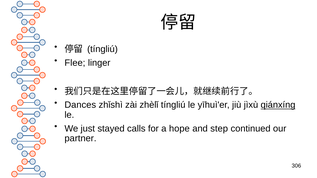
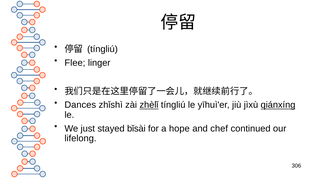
zhèlǐ underline: none -> present
calls: calls -> bǐsài
step: step -> chef
partner: partner -> lifelong
